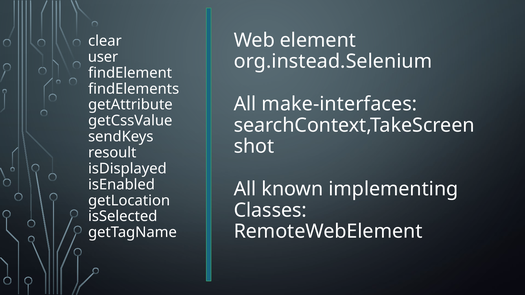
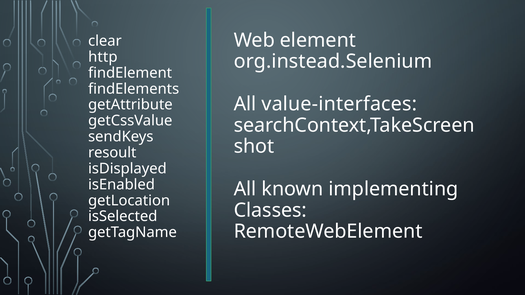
user: user -> http
make-interfaces: make-interfaces -> value-interfaces
